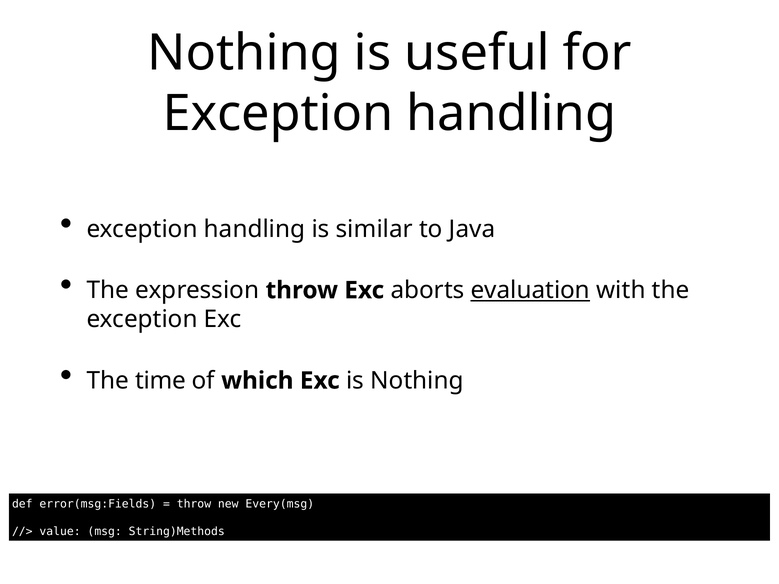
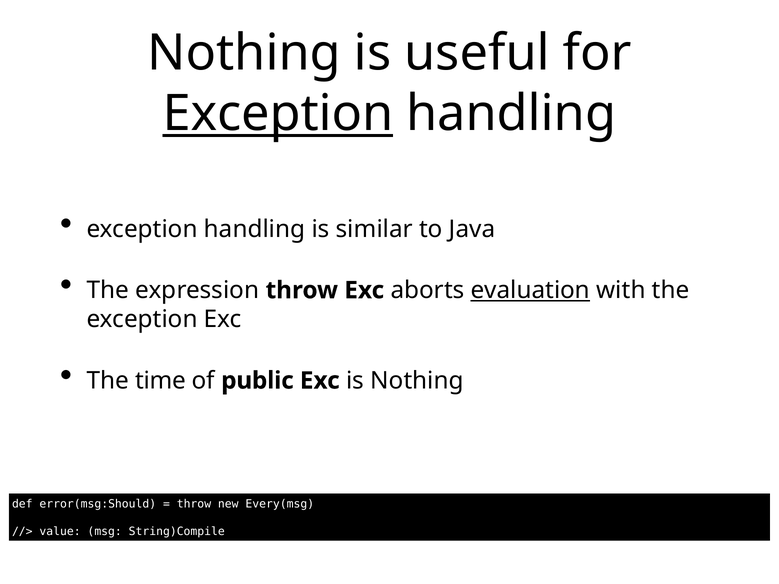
Exception at (278, 114) underline: none -> present
which: which -> public
error(msg:Fields: error(msg:Fields -> error(msg:Should
String)Methods: String)Methods -> String)Compile
